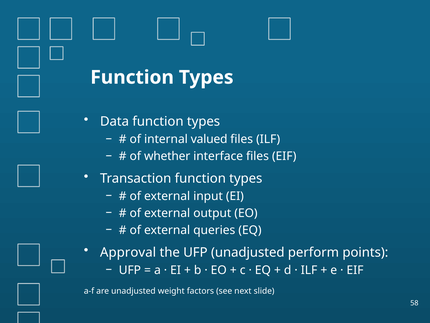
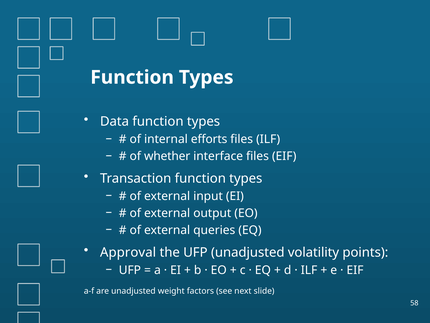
valued: valued -> efforts
perform: perform -> volatility
